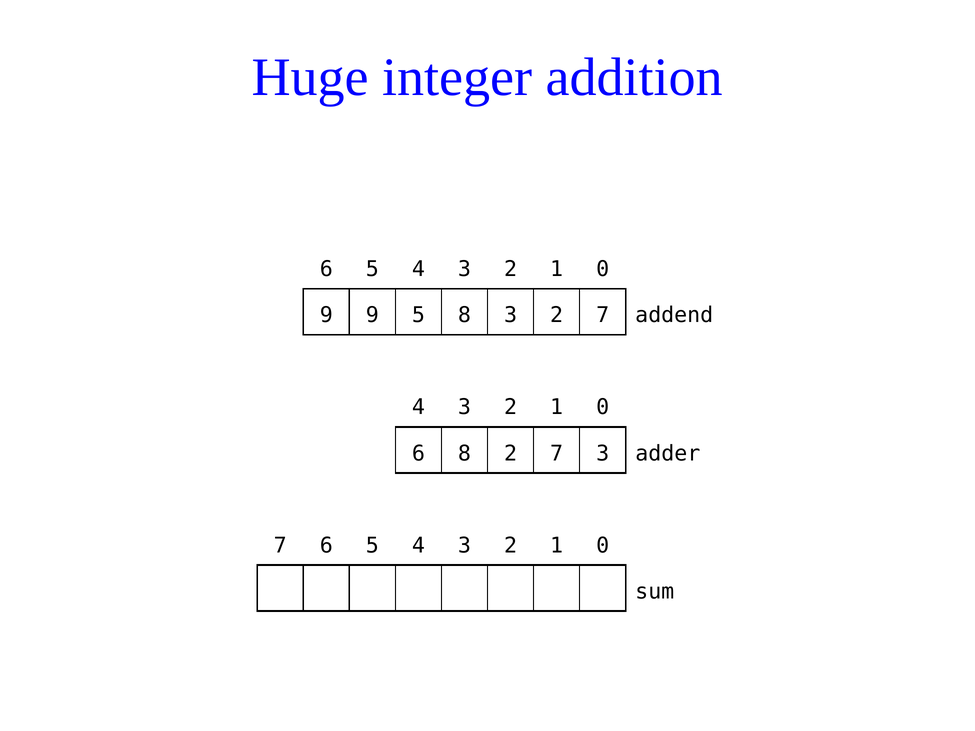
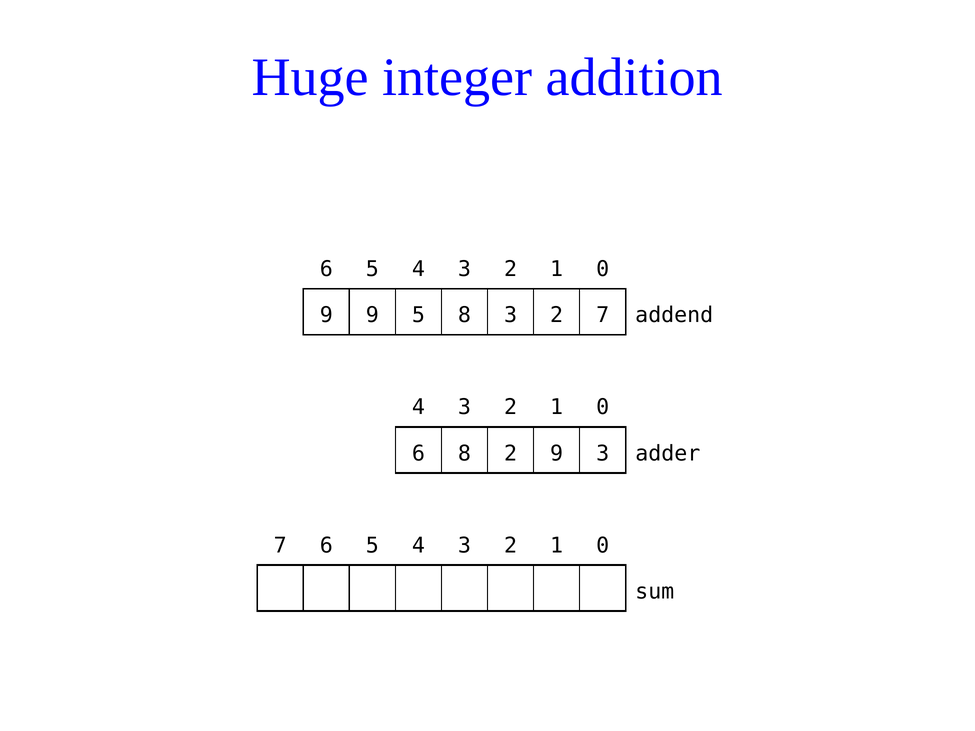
8 2 7: 7 -> 9
